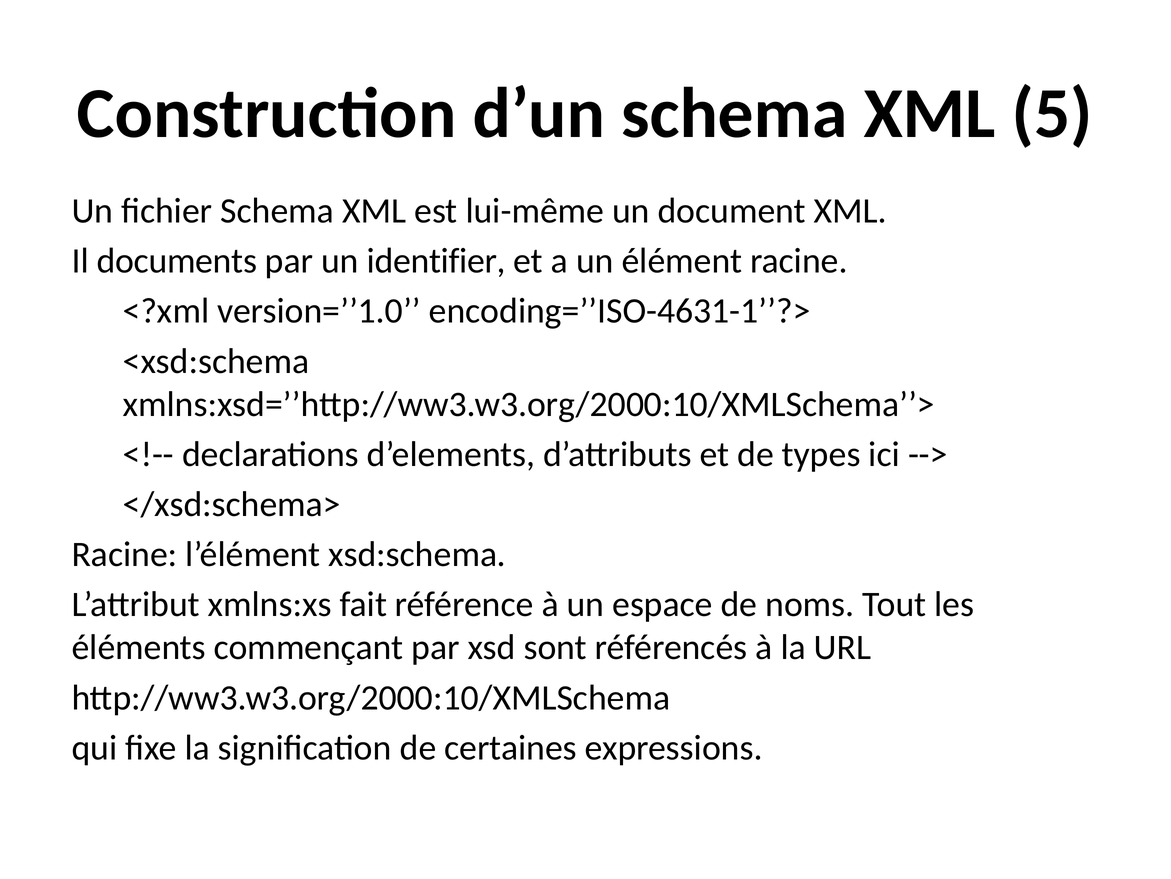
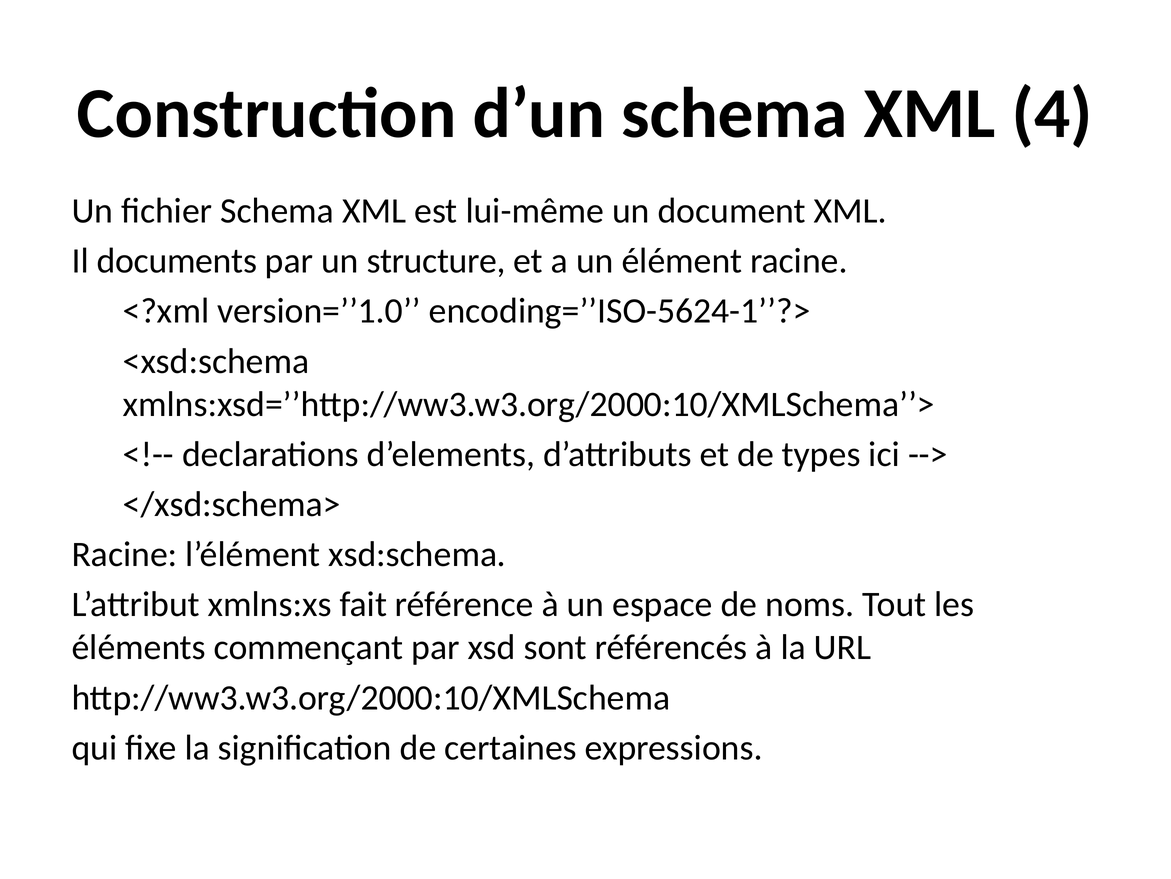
5: 5 -> 4
identifier: identifier -> structure
encoding=’’ISO-4631-1’’?>: encoding=’’ISO-4631-1’’?> -> encoding=’’ISO-5624-1’’?>
